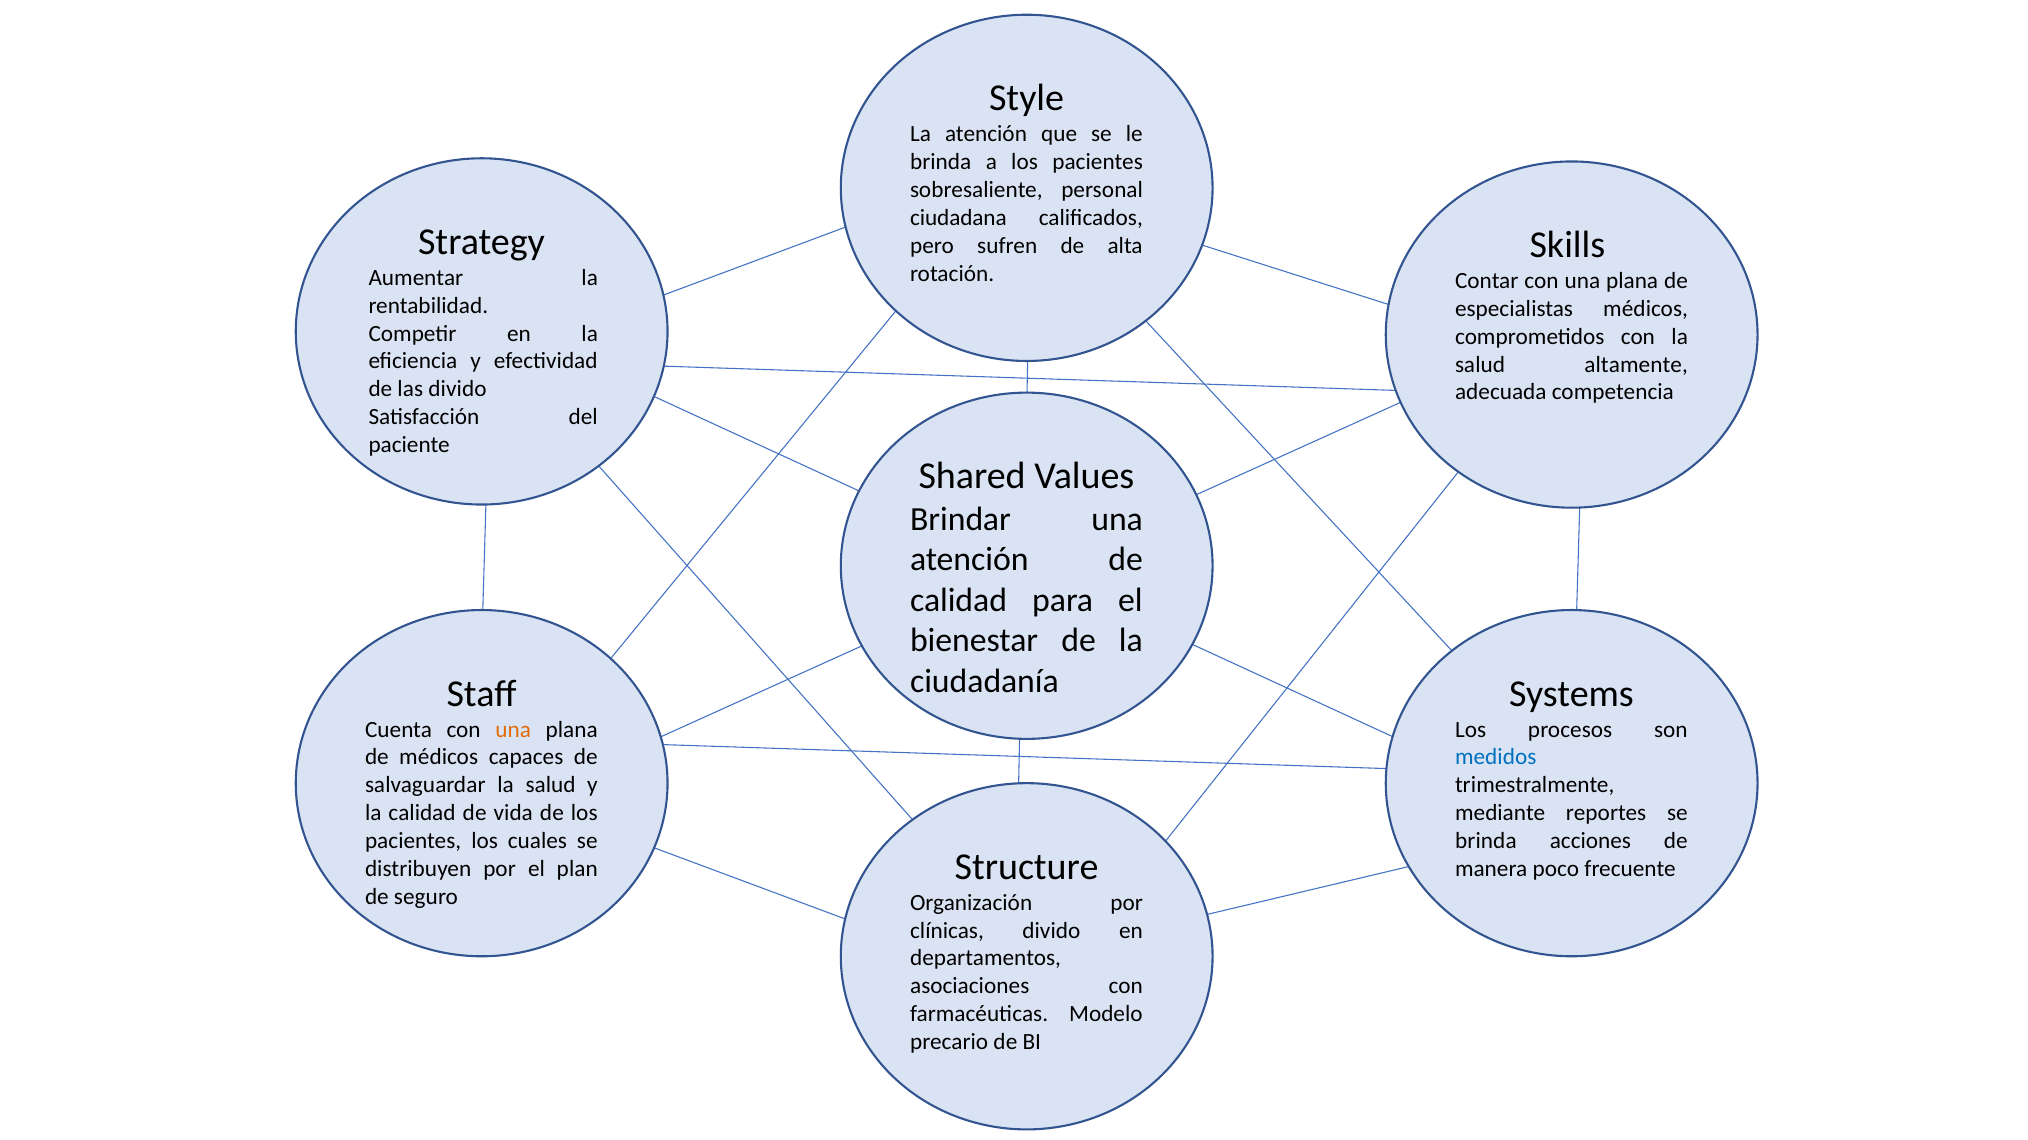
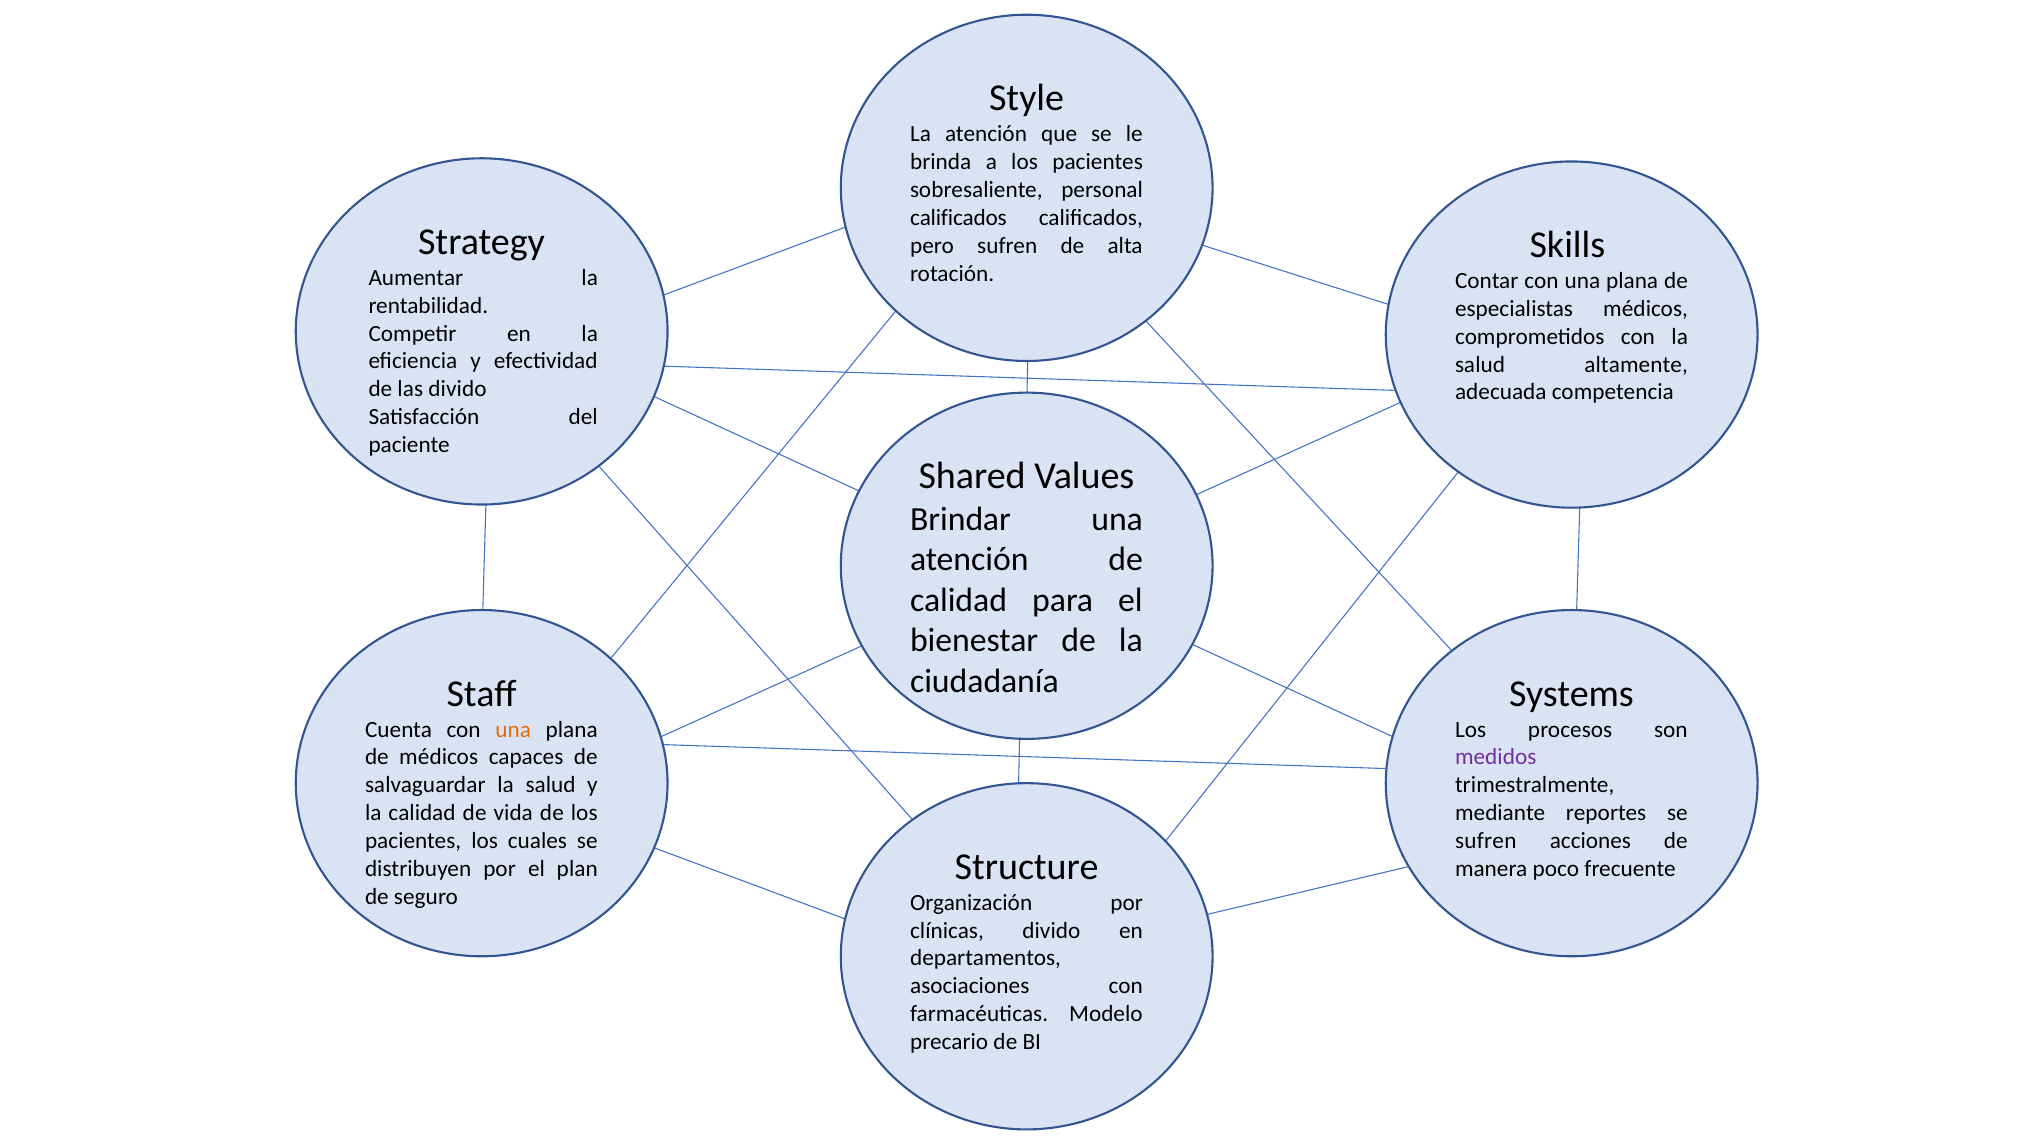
ciudadana at (958, 218): ciudadana -> calificados
medidos colour: blue -> purple
brinda at (1486, 841): brinda -> sufren
